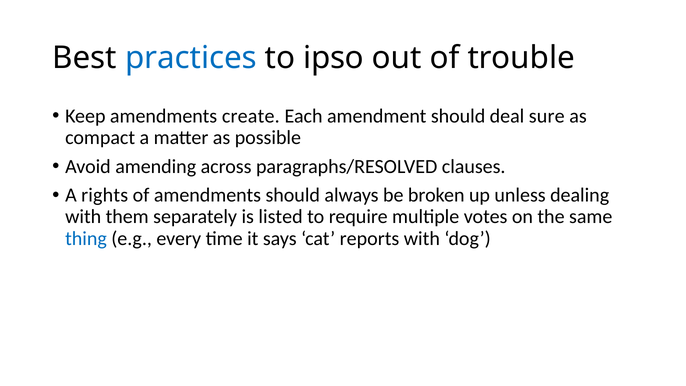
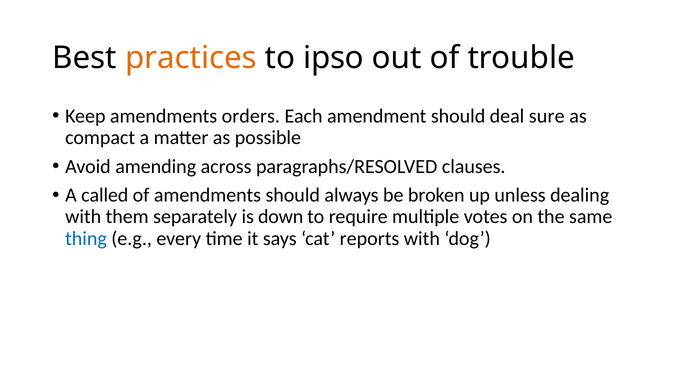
practices colour: blue -> orange
create: create -> orders
rights: rights -> called
listed: listed -> down
